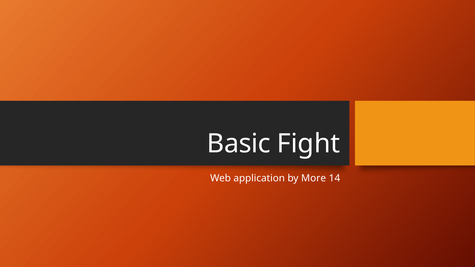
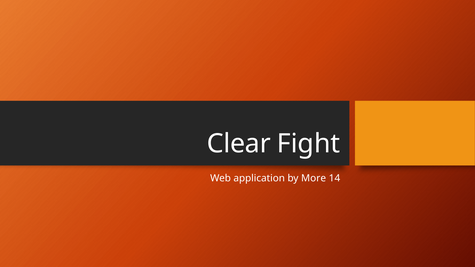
Basic: Basic -> Clear
